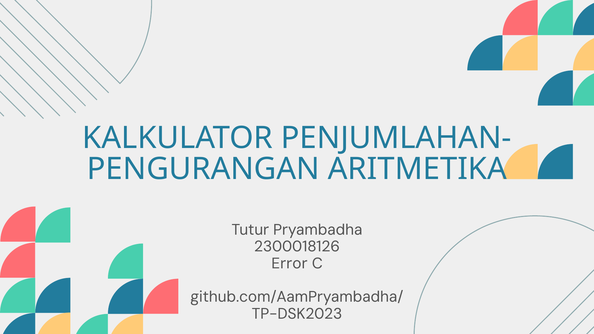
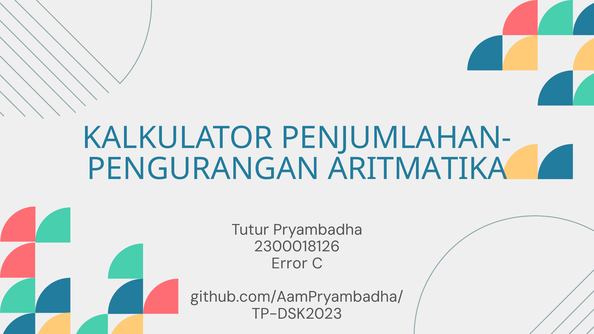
ARITMETIKA: ARITMETIKA -> ARITMATIKA
